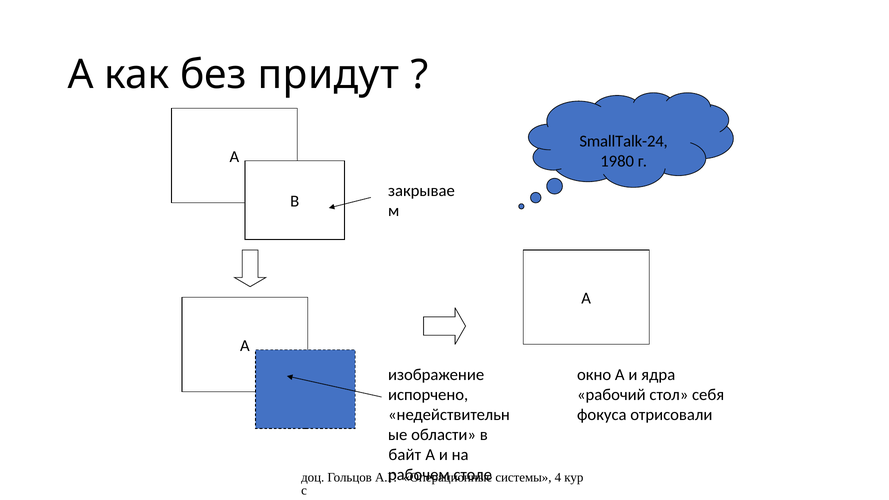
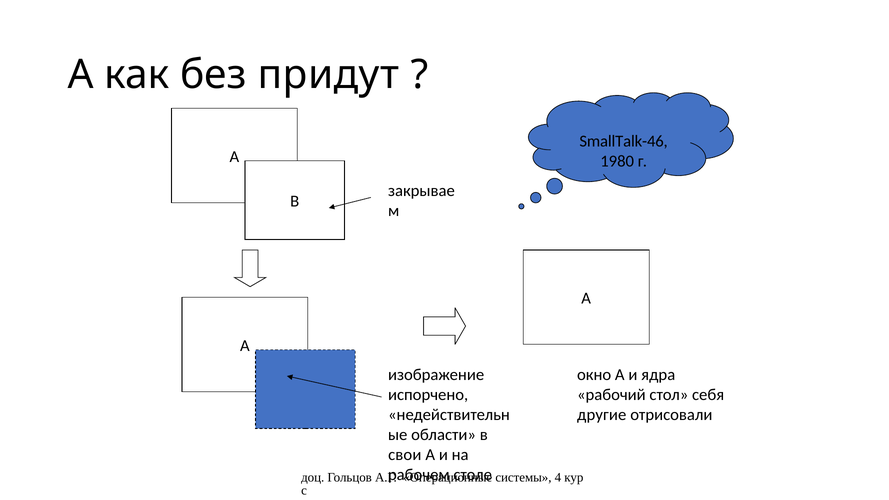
SmallTalk-24: SmallTalk-24 -> SmallTalk-46
фокуса: фокуса -> другие
байт: байт -> свои
